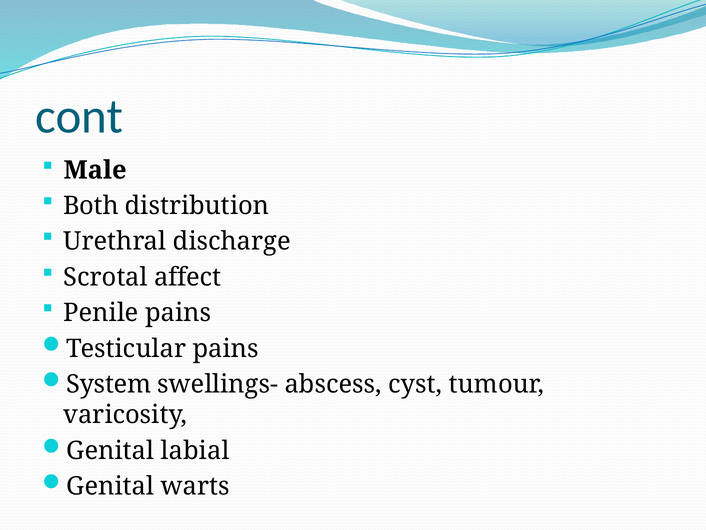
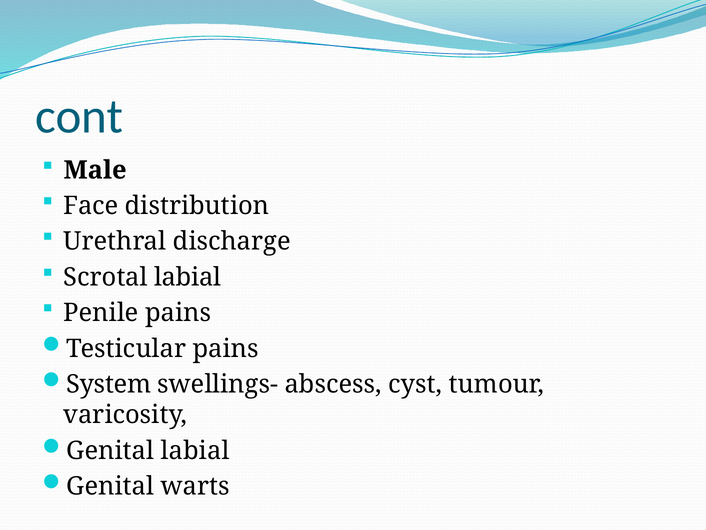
Both: Both -> Face
Scrotal affect: affect -> labial
